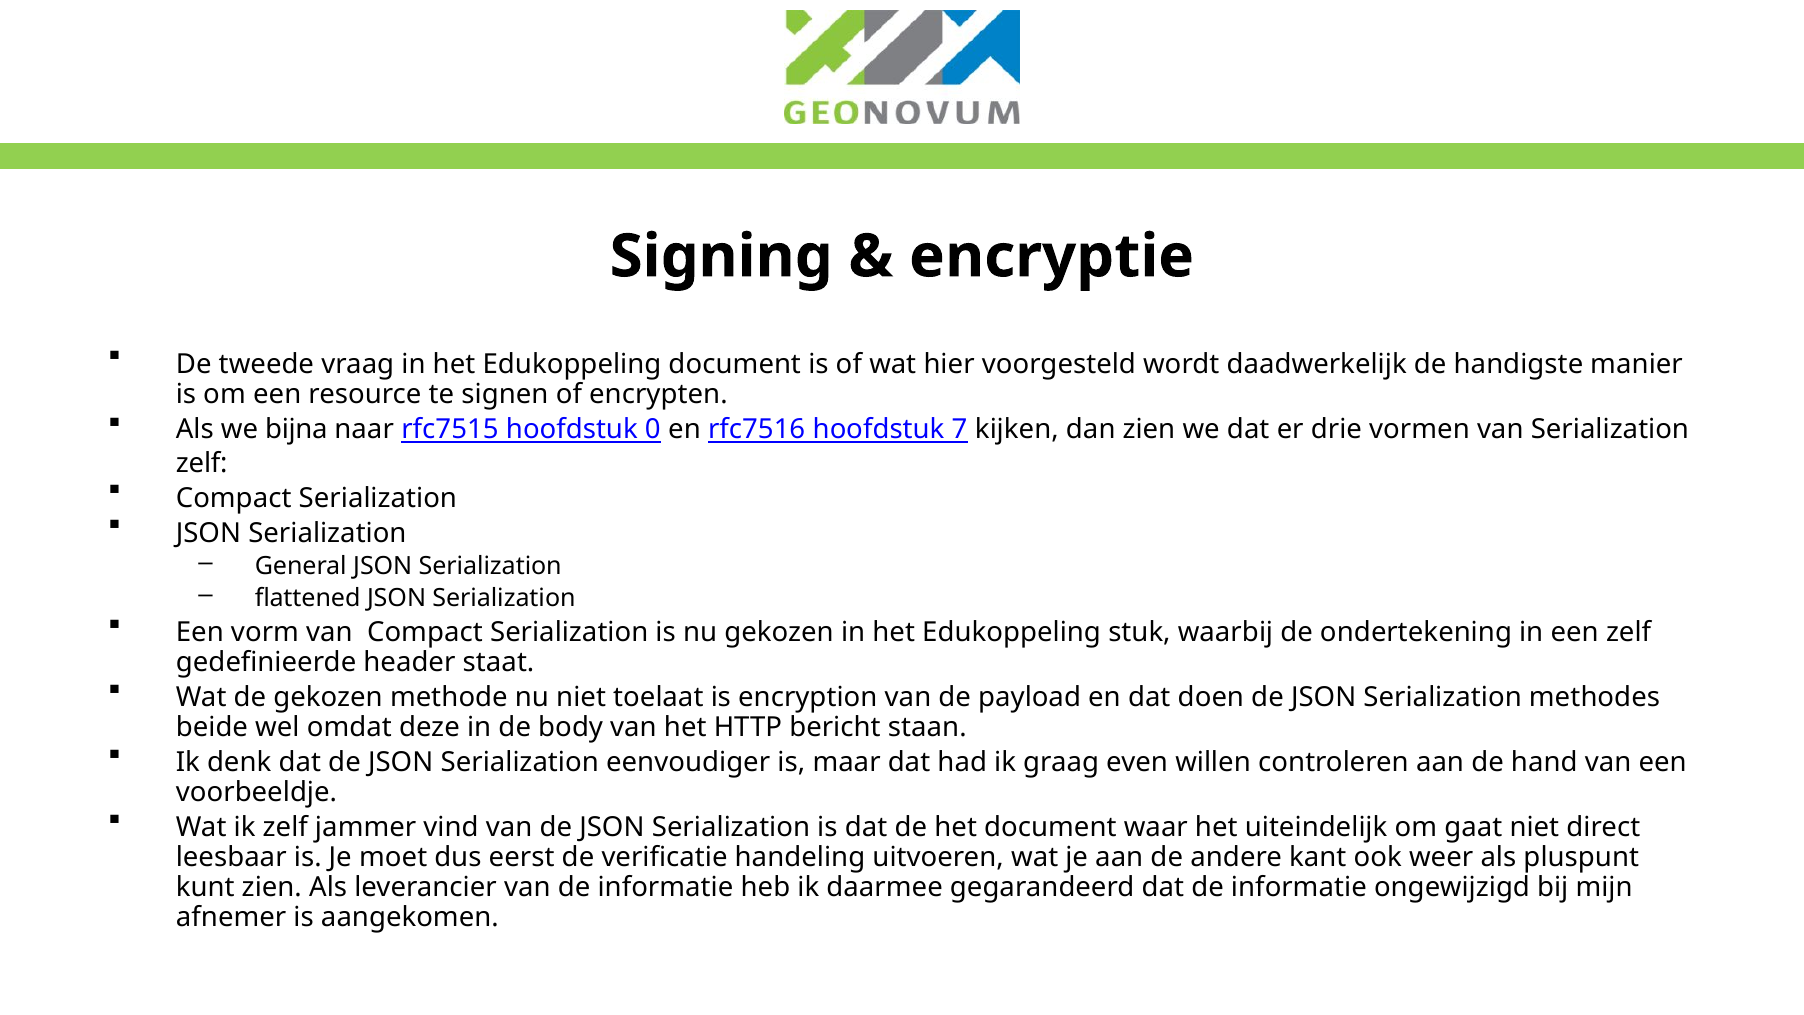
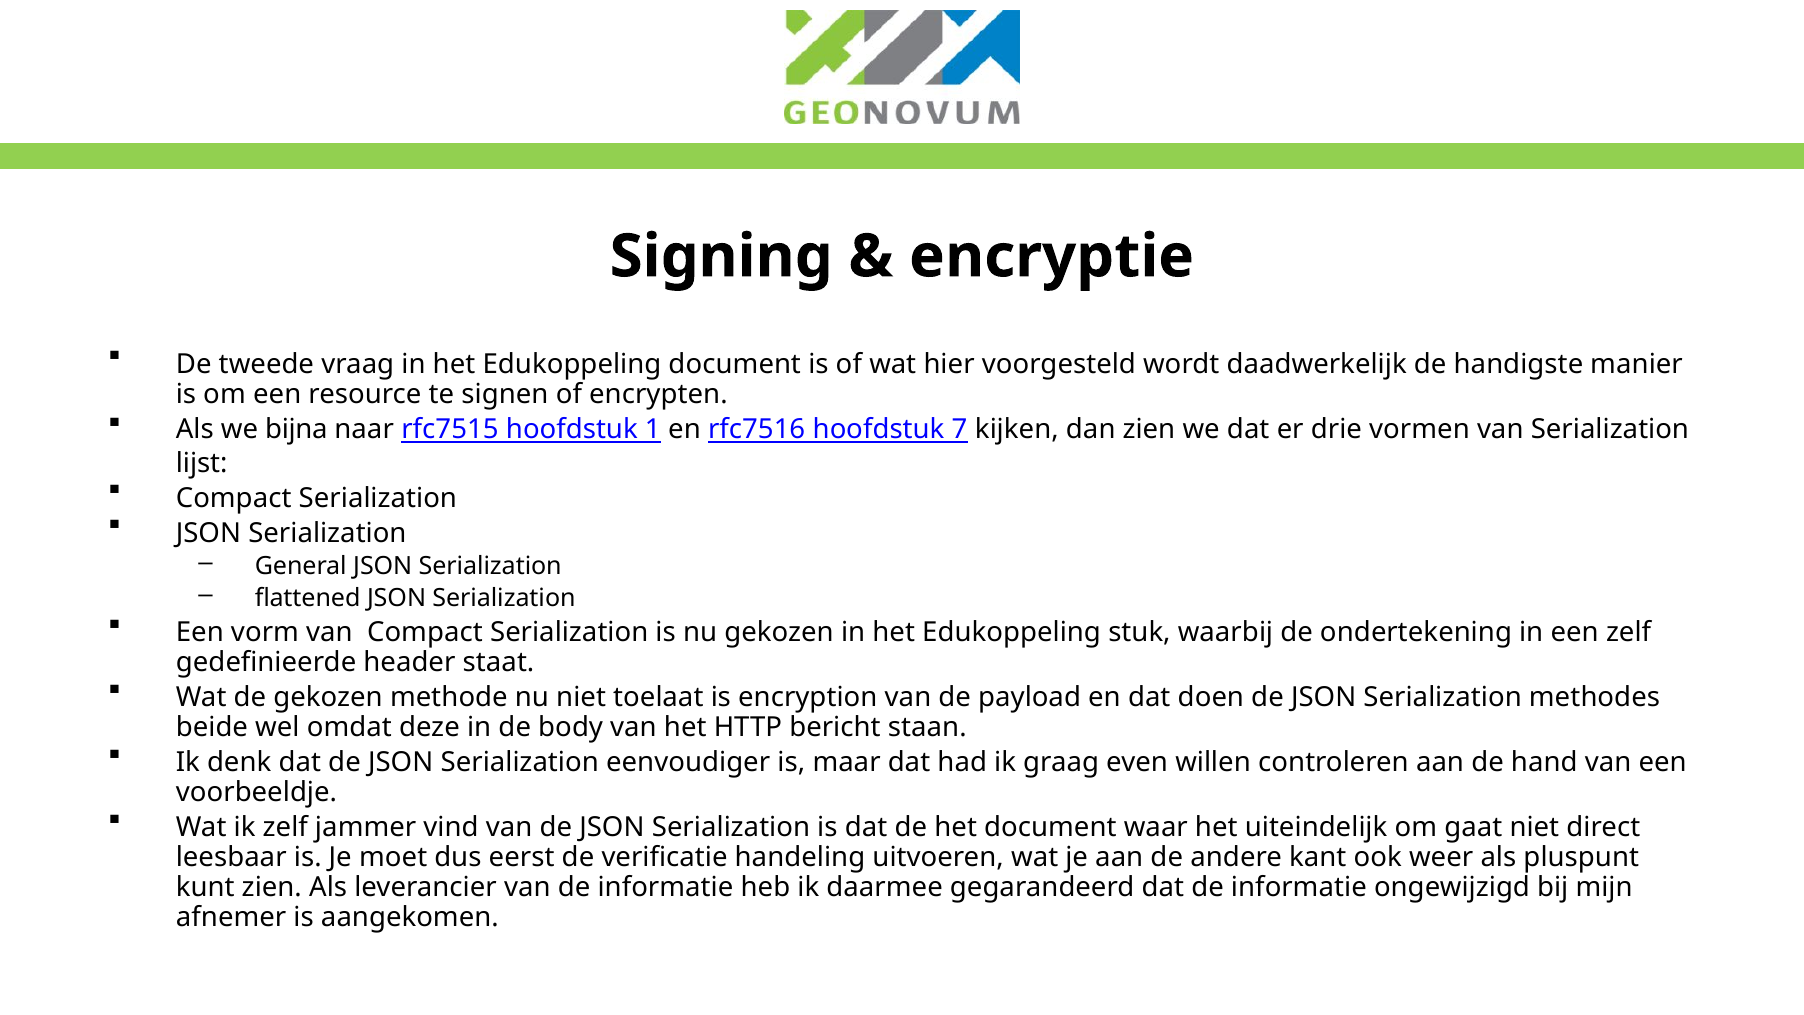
0: 0 -> 1
zelf at (202, 463): zelf -> lijst
